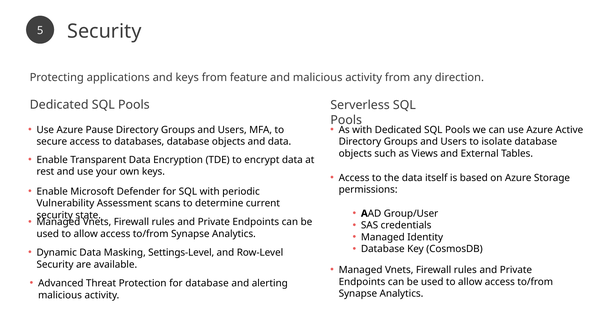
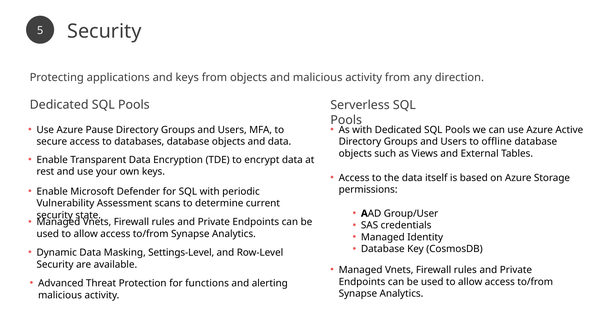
from feature: feature -> objects
isolate: isolate -> offline
for database: database -> functions
